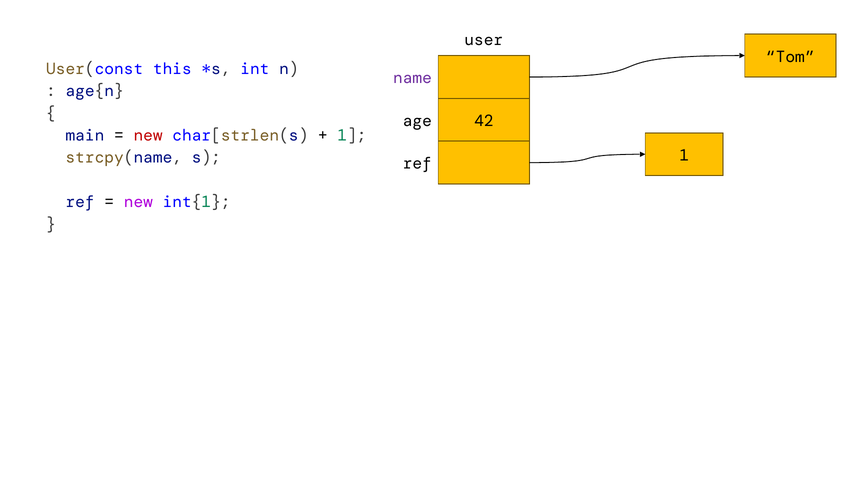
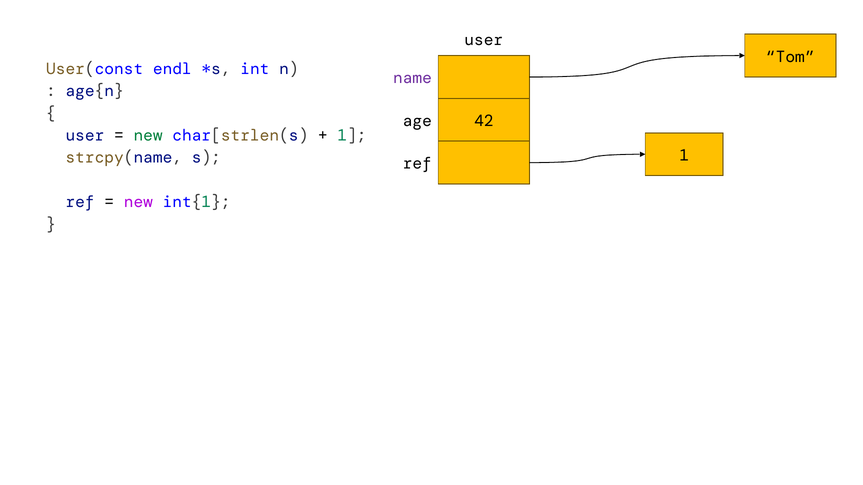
this: this -> endl
main at (85, 136): main -> user
new at (148, 136) colour: red -> green
